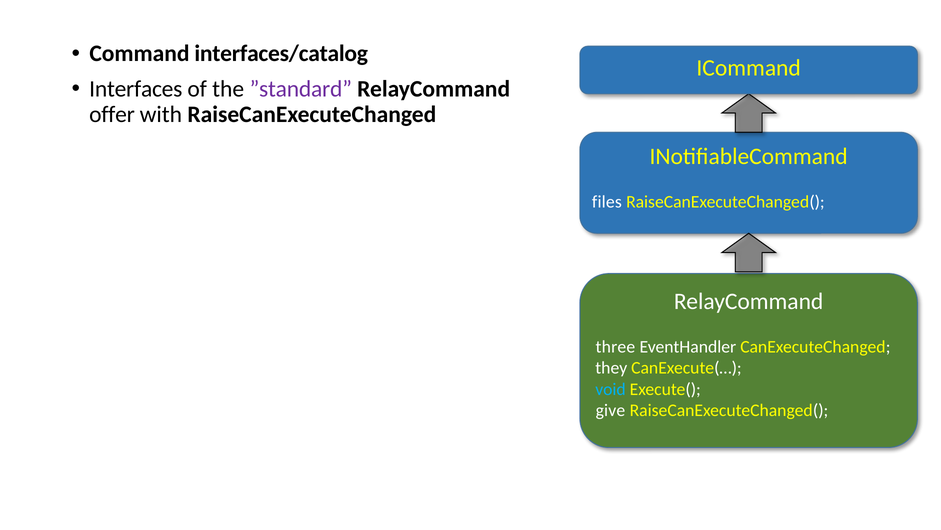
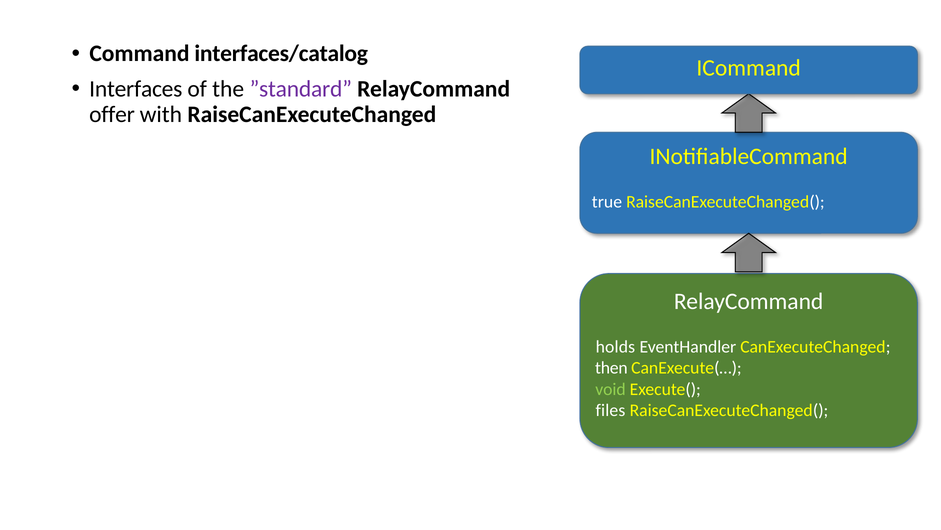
files: files -> true
three: three -> holds
they: they -> then
void colour: light blue -> light green
give: give -> files
